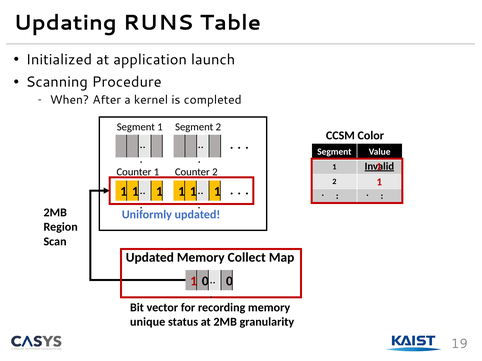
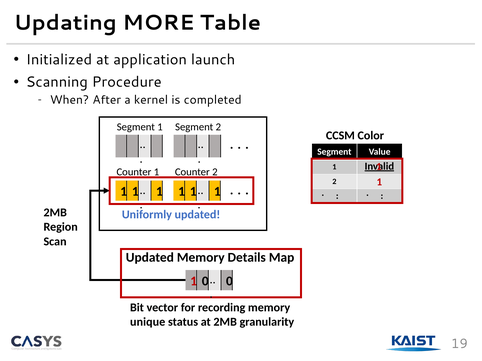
RUNS: RUNS -> MORE
Collect: Collect -> Details
